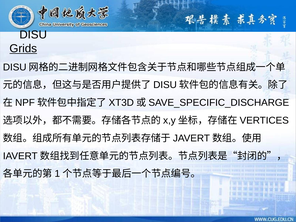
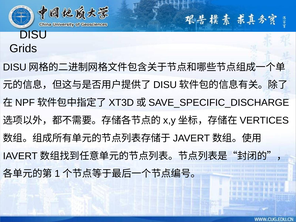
Grids underline: present -> none
